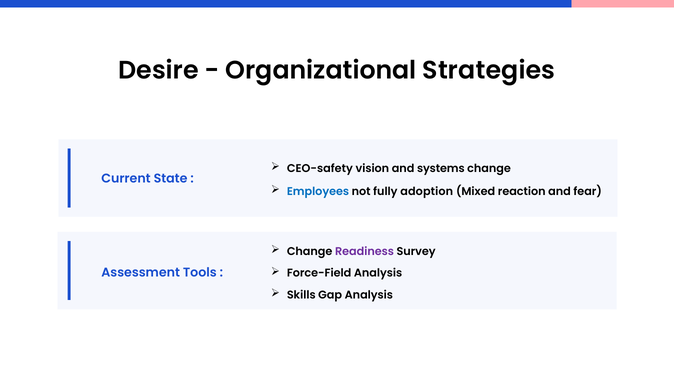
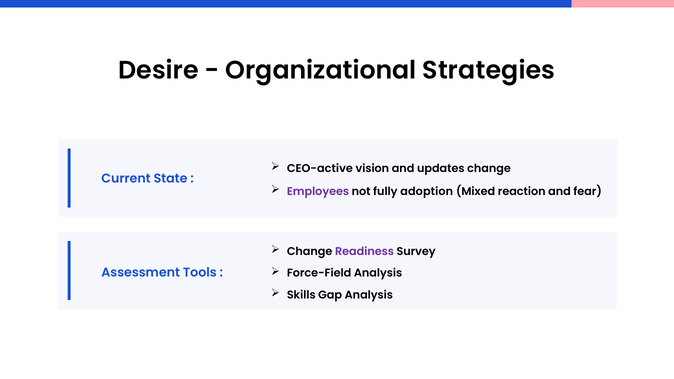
CEO-safety: CEO-safety -> CEO-active
systems: systems -> updates
Employees colour: blue -> purple
